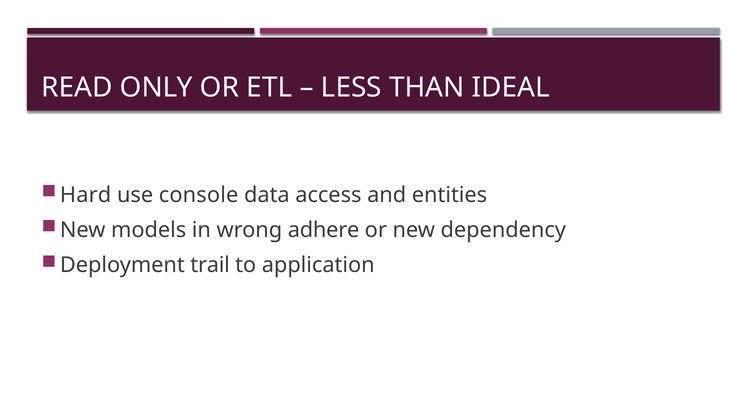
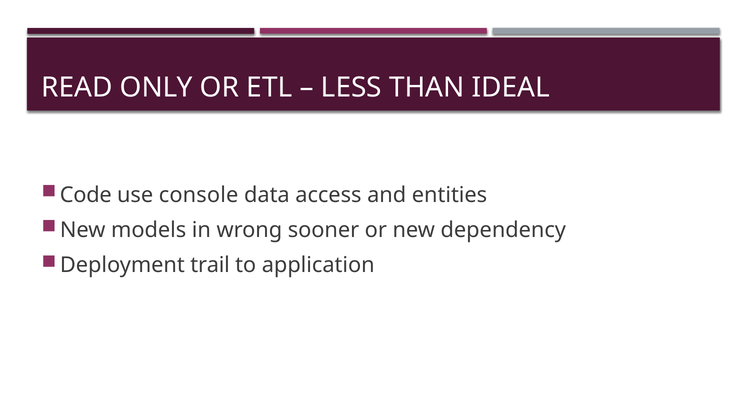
Hard: Hard -> Code
adhere: adhere -> sooner
